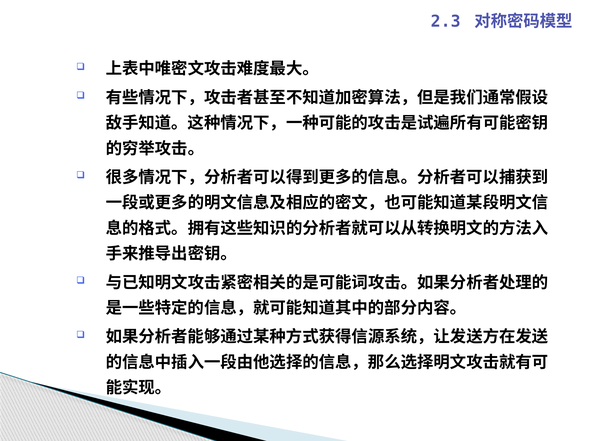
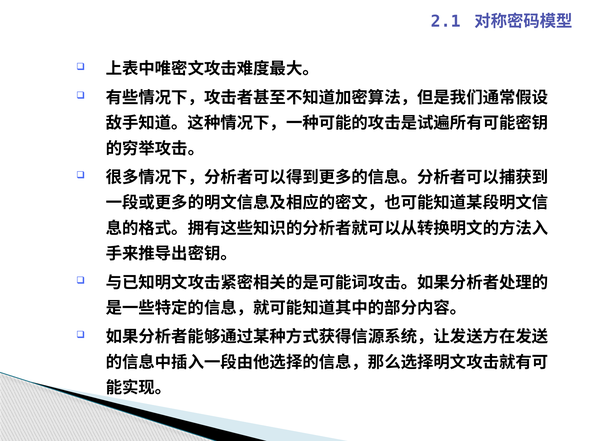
2.3: 2.3 -> 2.1
